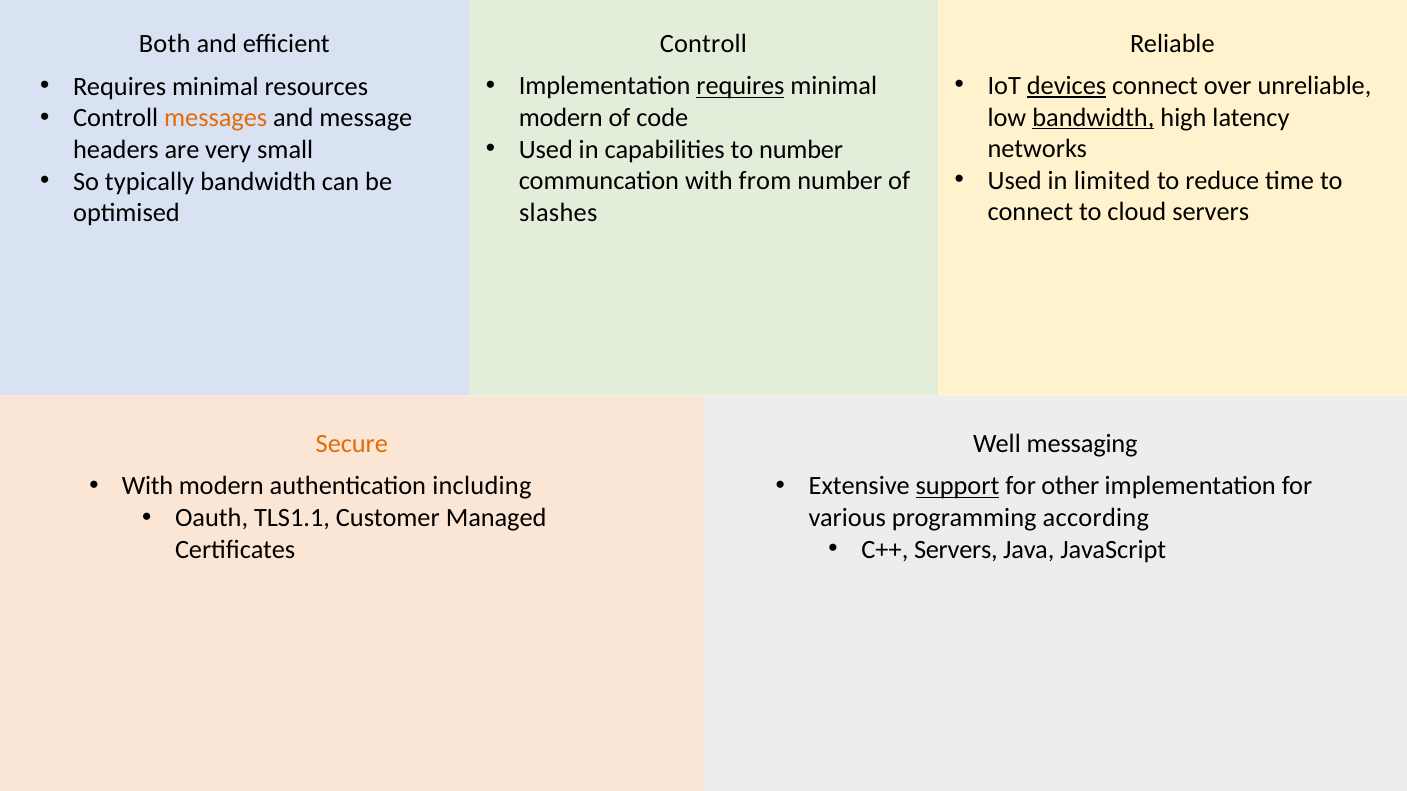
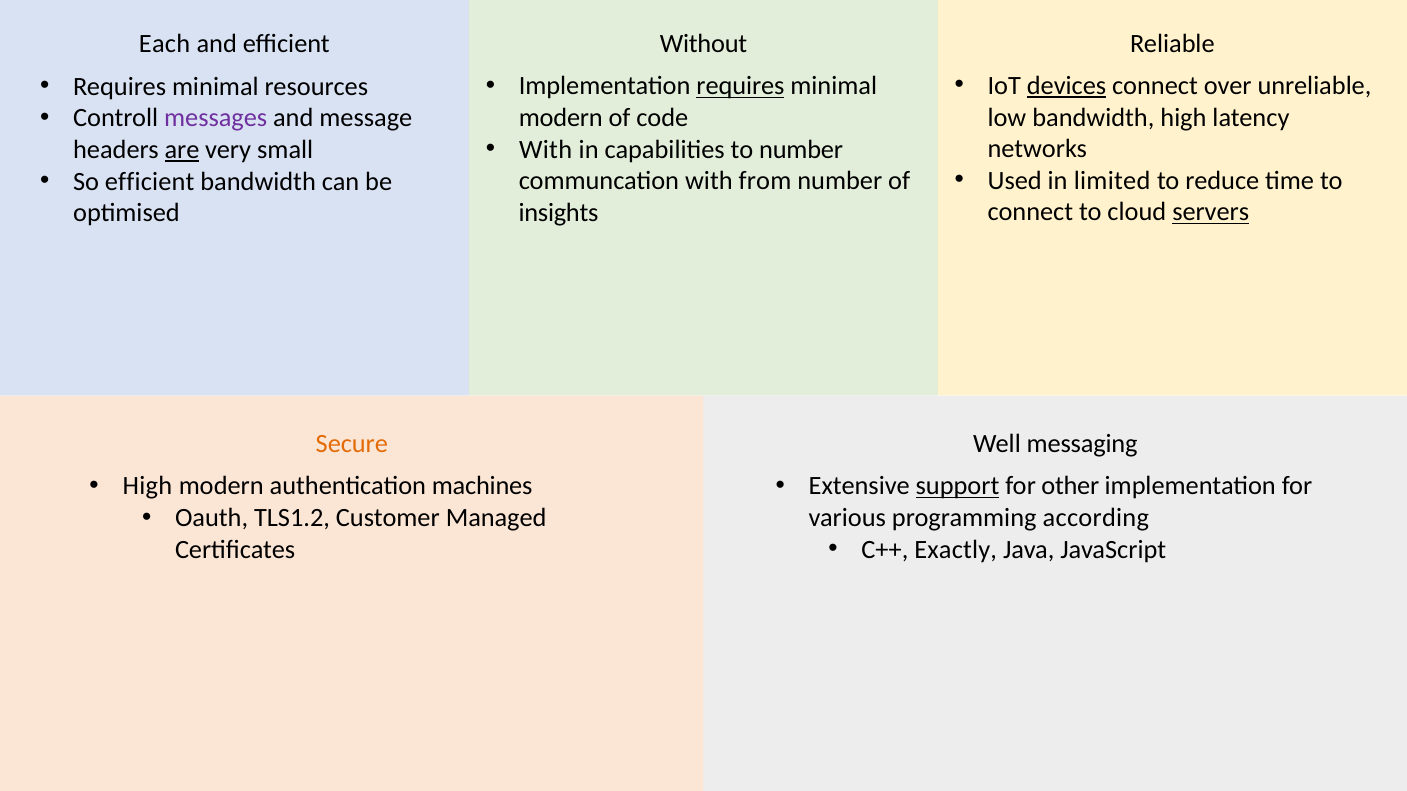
Both: Both -> Each
Controll at (703, 44): Controll -> Without
messages colour: orange -> purple
bandwidth at (1093, 117) underline: present -> none
Used at (546, 149): Used -> With
are underline: none -> present
So typically: typically -> efficient
servers at (1211, 212) underline: none -> present
slashes: slashes -> insights
With at (148, 486): With -> High
including: including -> machines
TLS1.1: TLS1.1 -> TLS1.2
C++ Servers: Servers -> Exactly
